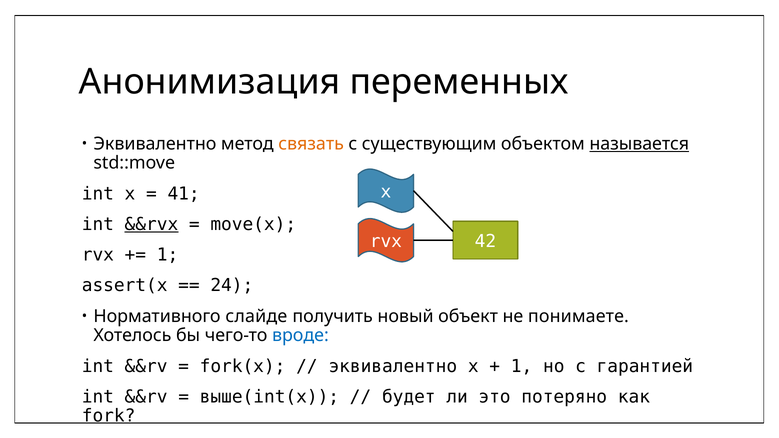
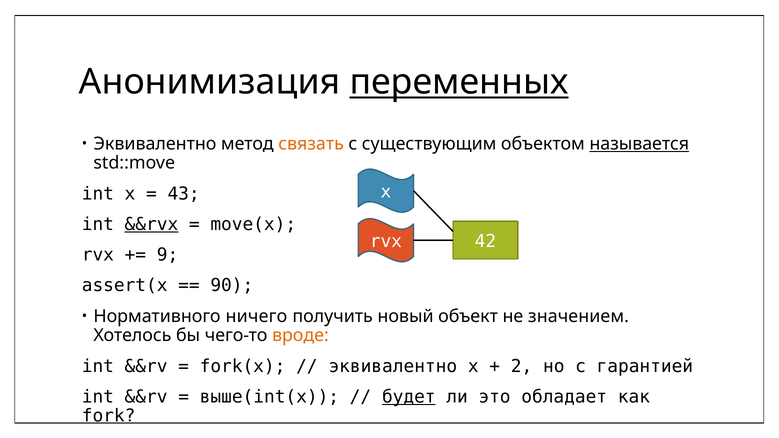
переменных underline: none -> present
41: 41 -> 43
1 at (168, 255): 1 -> 9
24: 24 -> 90
слайде: слайде -> ничего
понимаете: понимаете -> значением
вроде colour: blue -> orange
1 at (522, 366): 1 -> 2
будет underline: none -> present
потеряно: потеряно -> обладает
